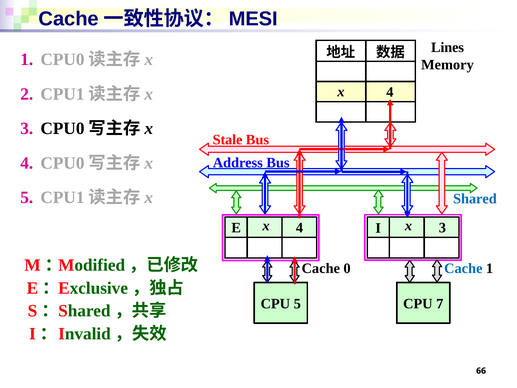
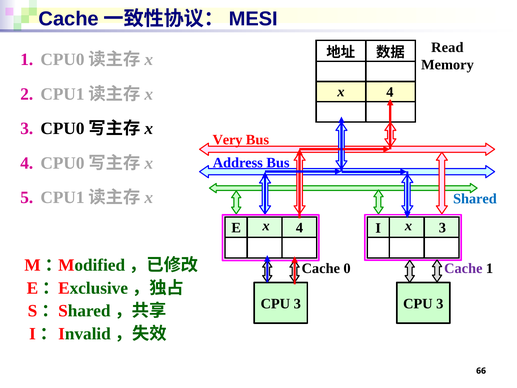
Lines: Lines -> Read
Stale: Stale -> Very
Cache at (463, 268) colour: blue -> purple
5 at (297, 304): 5 -> 3
7 at (440, 304): 7 -> 3
